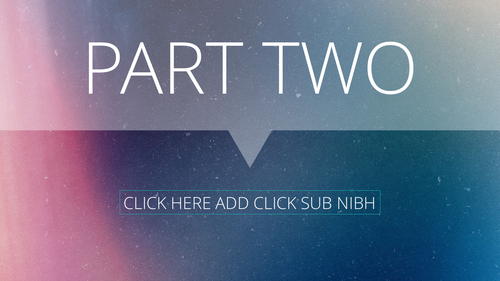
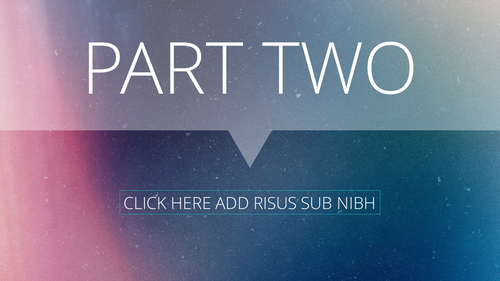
ADD CLICK: CLICK -> RISUS
